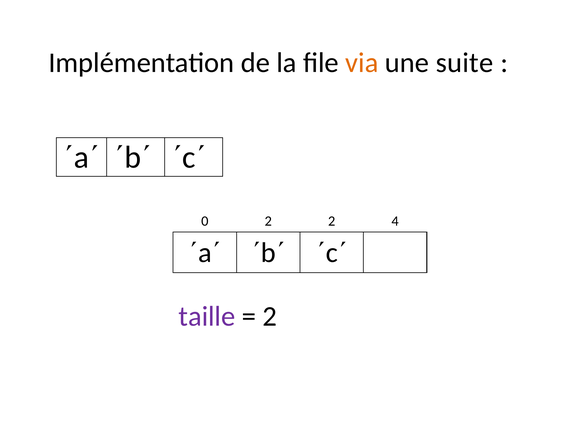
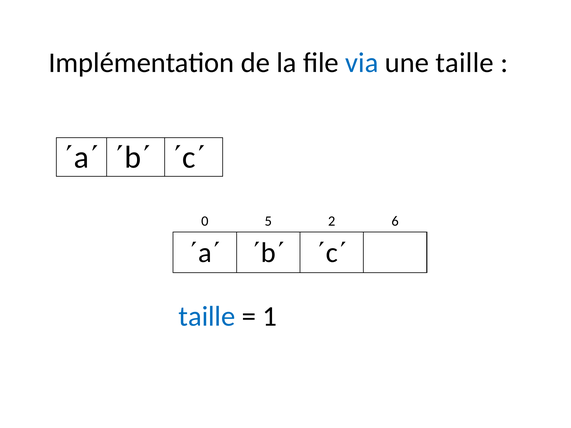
via colour: orange -> blue
une suite: suite -> taille
0 2: 2 -> 5
4: 4 -> 6
taille at (207, 316) colour: purple -> blue
2 at (270, 316): 2 -> 1
